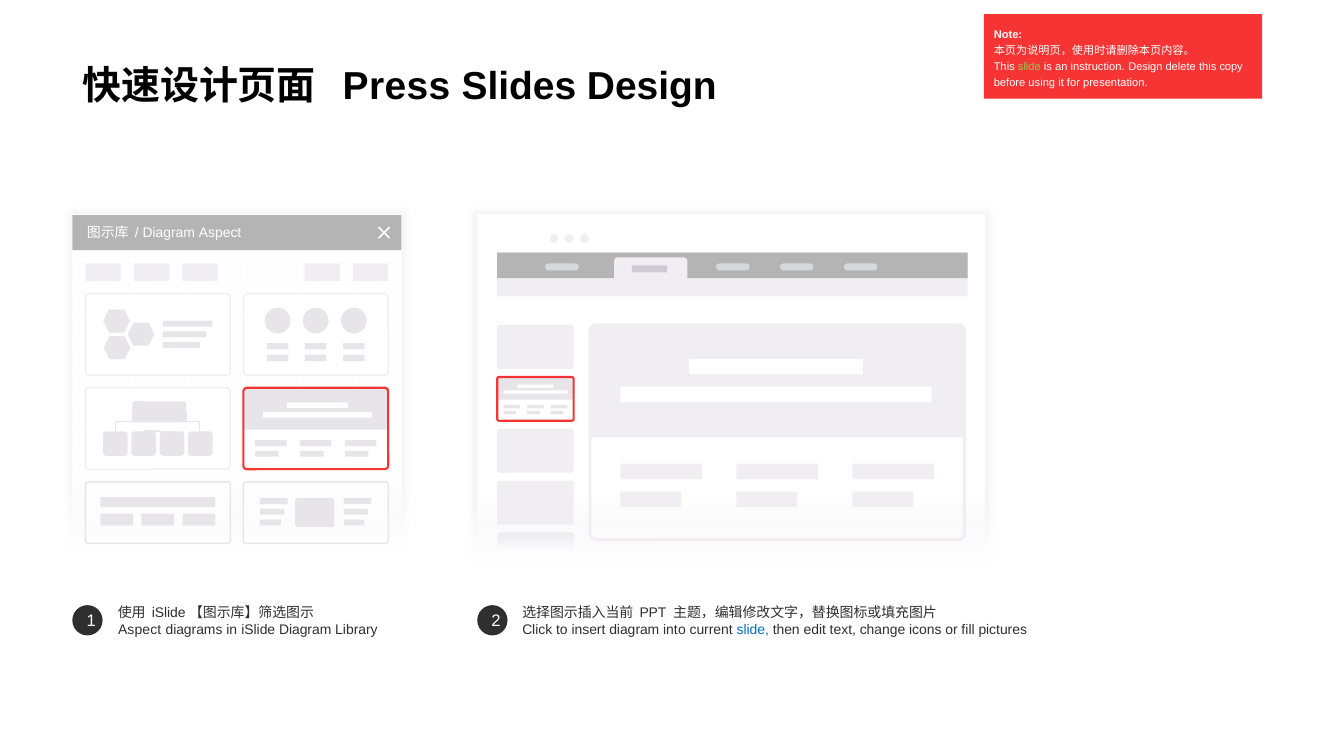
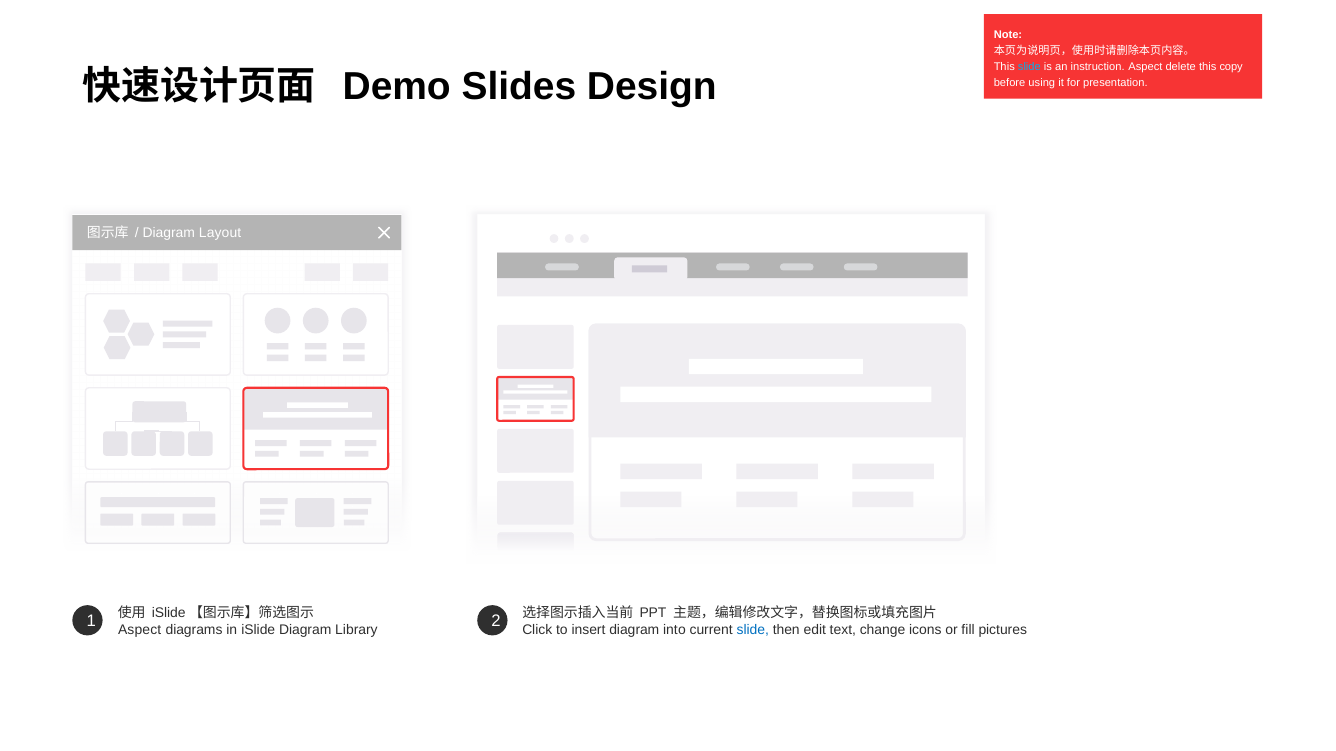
slide at (1029, 66) colour: light green -> light blue
instruction Design: Design -> Aspect
Press: Press -> Demo
ram Aspect: Aspect -> Layout
